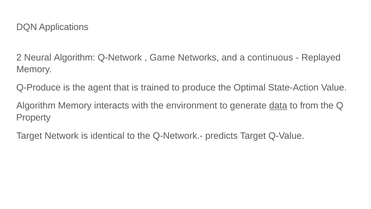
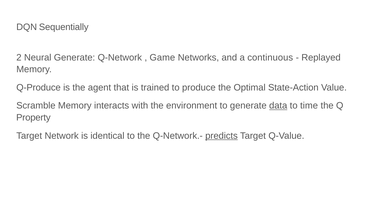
Applications: Applications -> Sequentially
Neural Algorithm: Algorithm -> Generate
Algorithm at (36, 106): Algorithm -> Scramble
from: from -> time
predicts underline: none -> present
